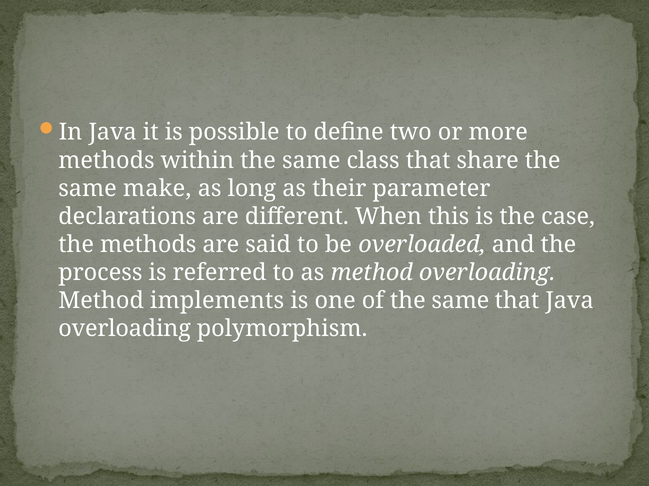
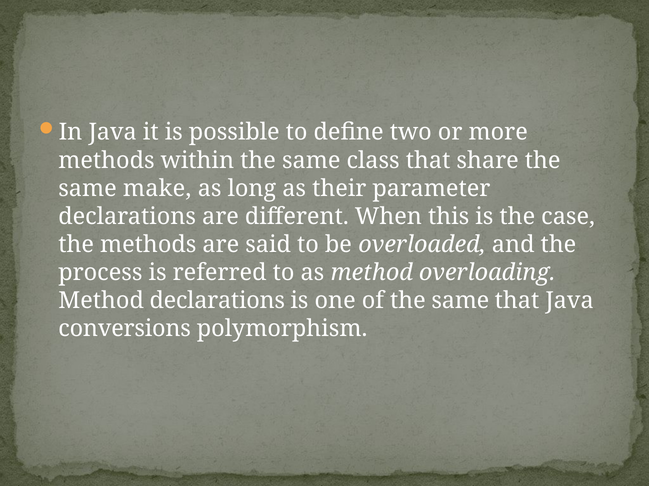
Method implements: implements -> declarations
overloading at (125, 329): overloading -> conversions
